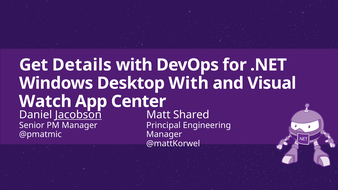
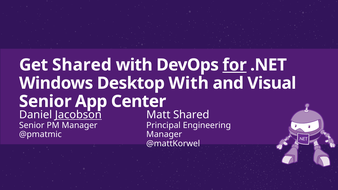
Get Details: Details -> Shared
for underline: none -> present
Watch at (45, 101): Watch -> Senior
